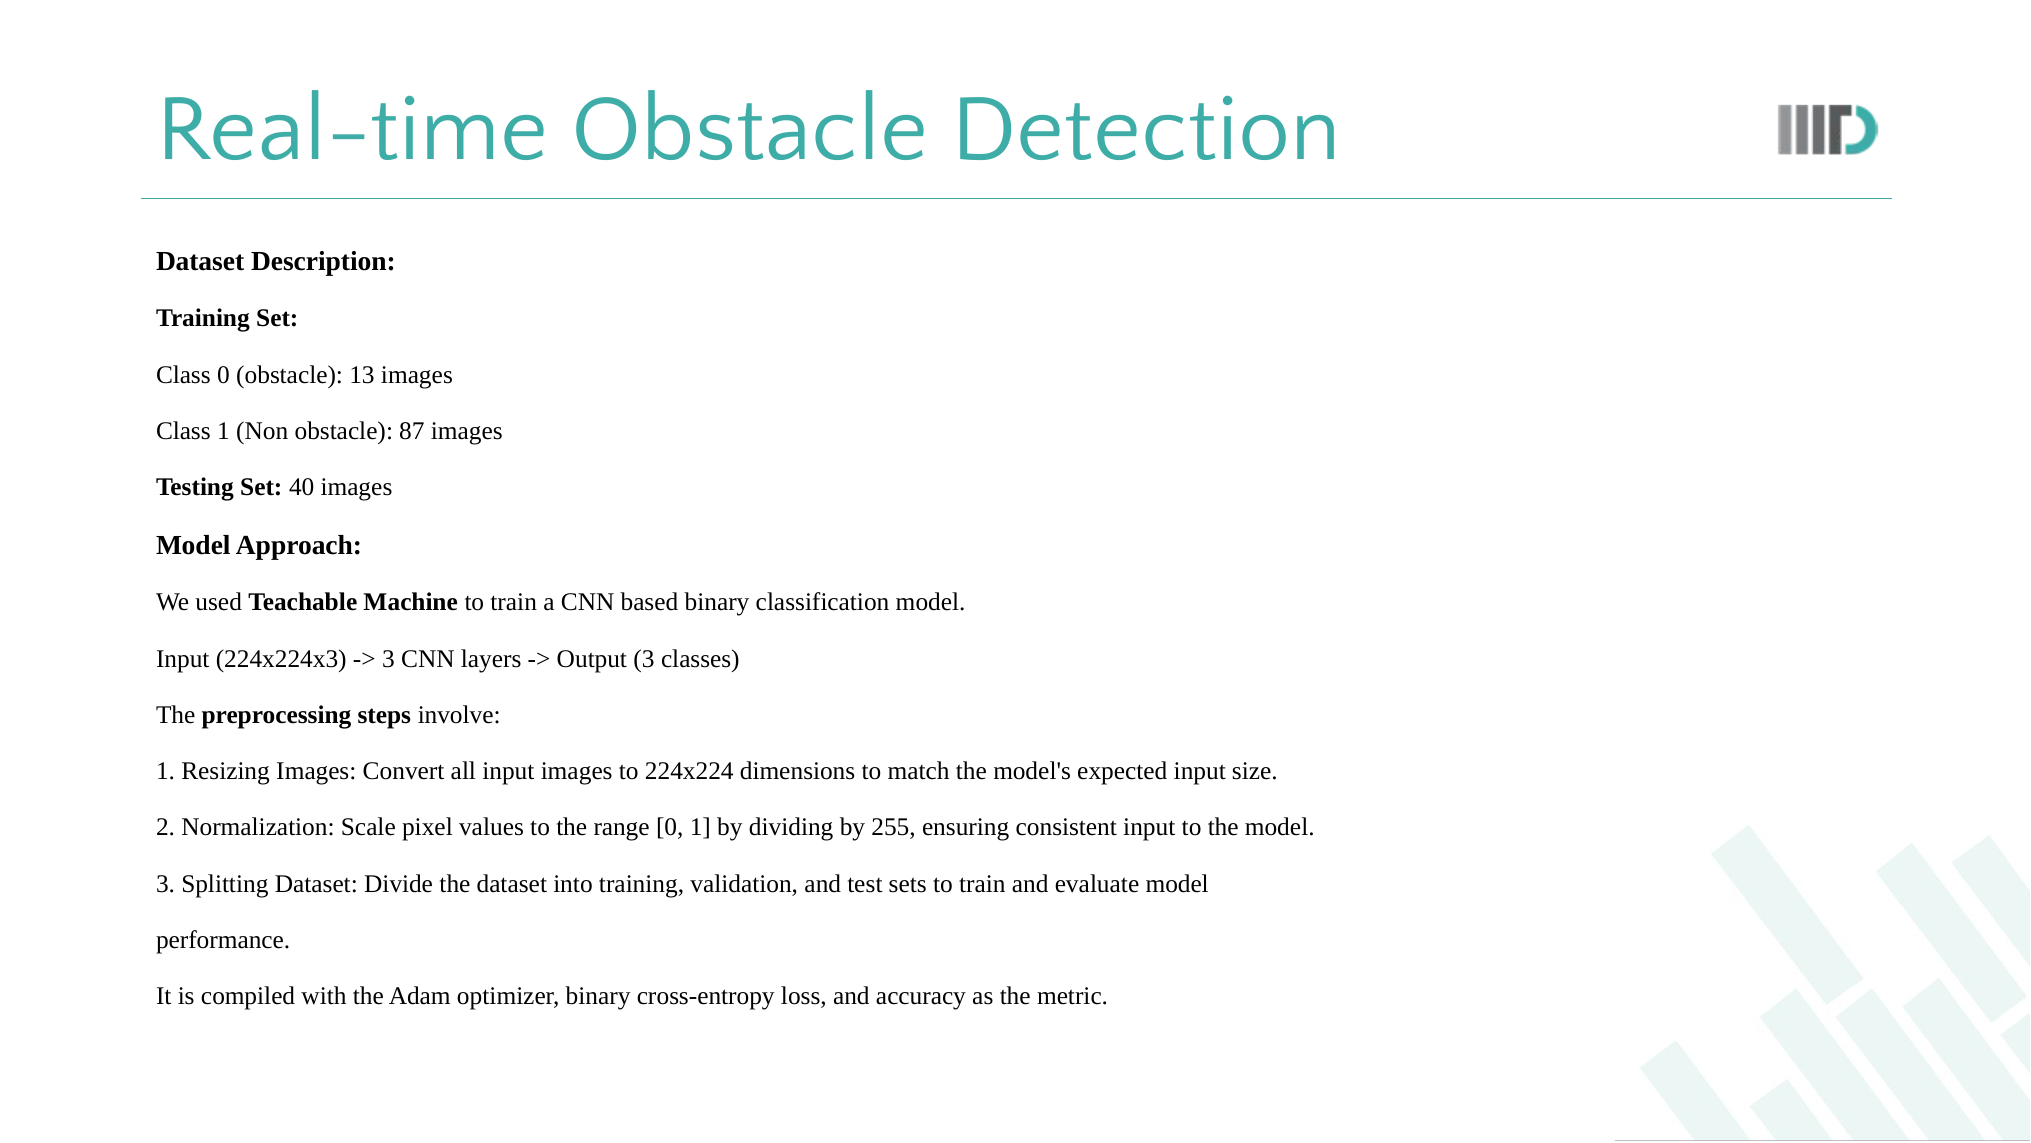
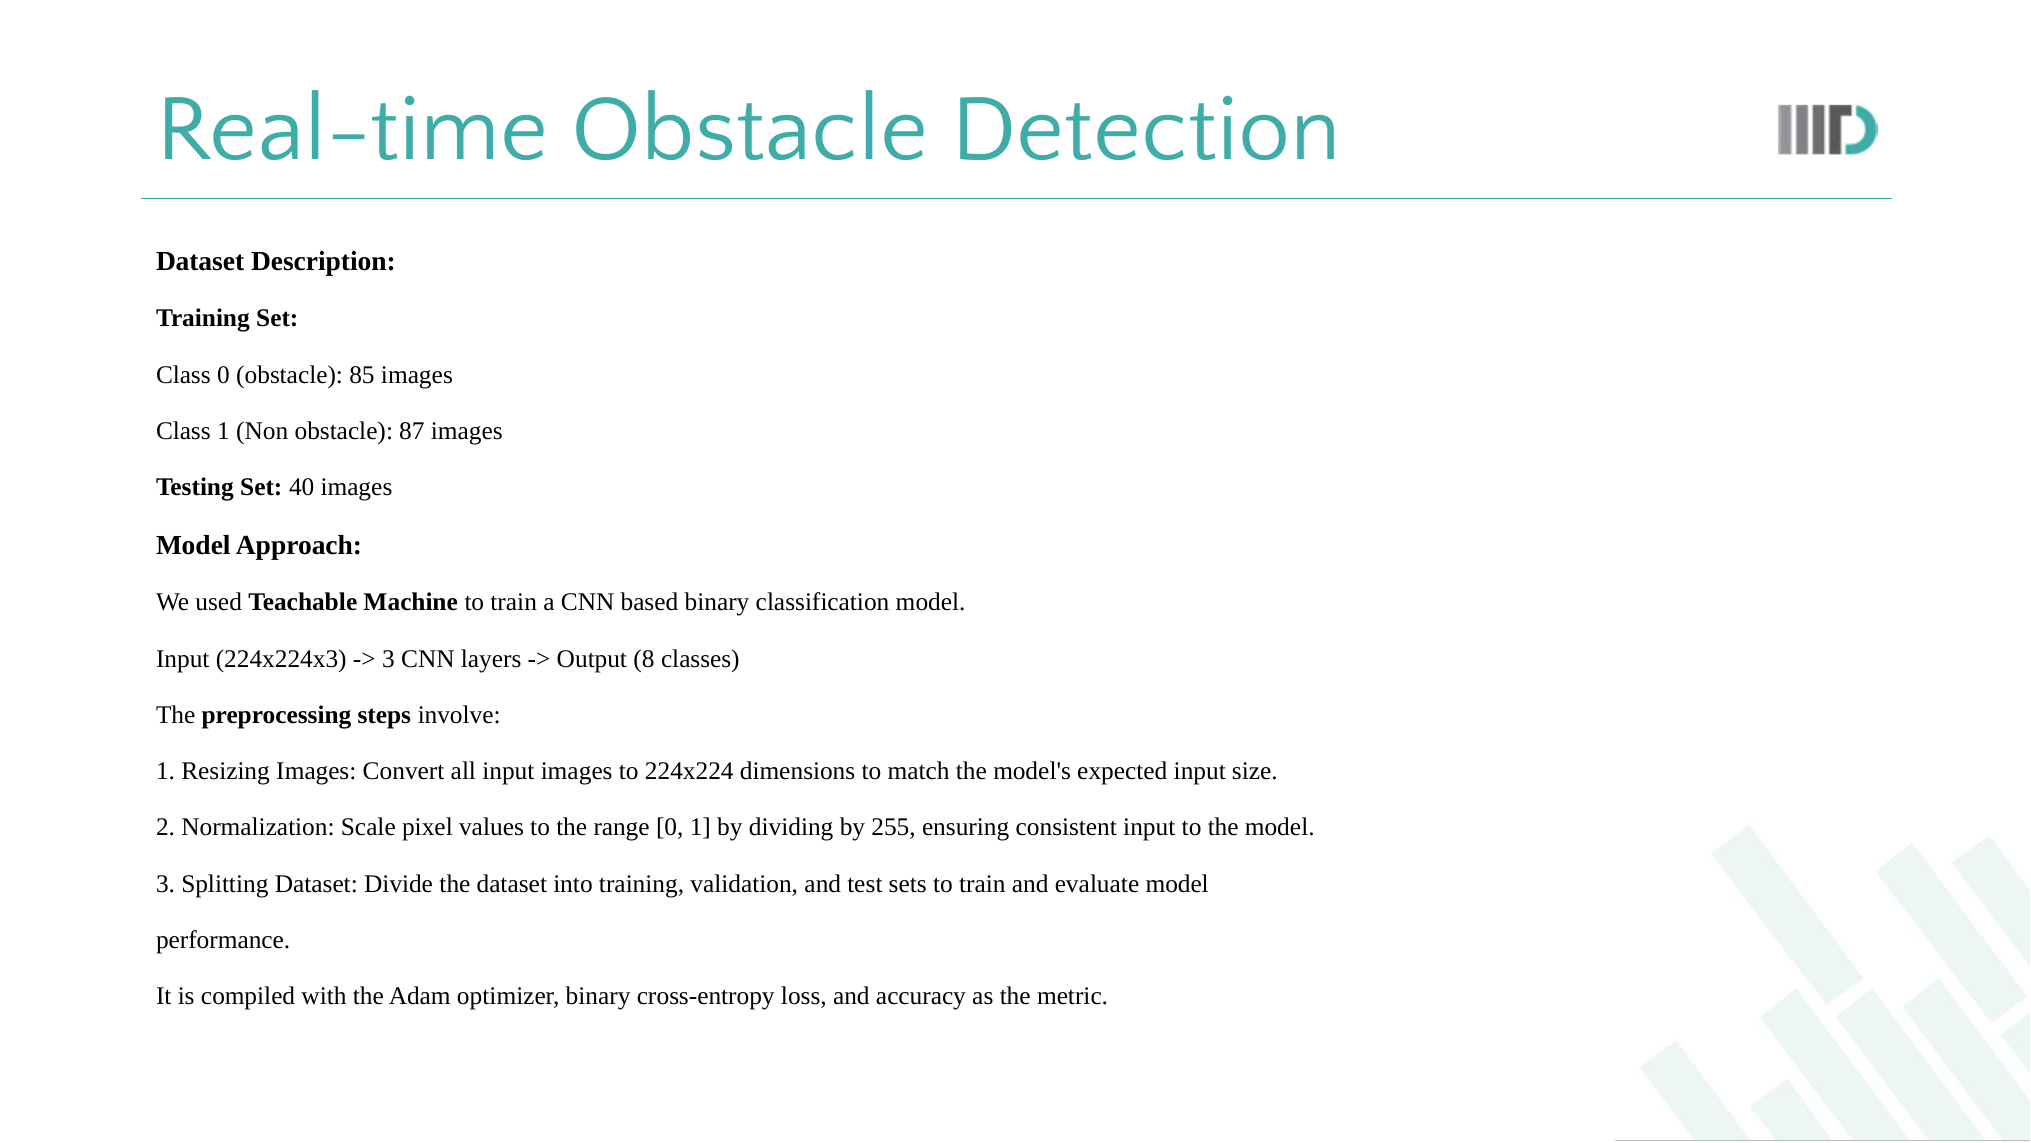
13: 13 -> 85
Output 3: 3 -> 8
